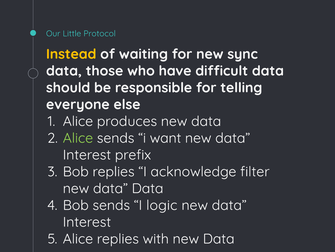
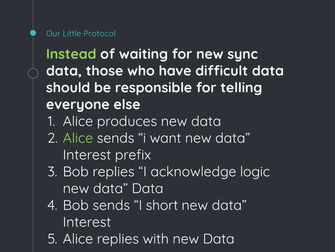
Instead colour: yellow -> light green
filter: filter -> logic
logic: logic -> short
